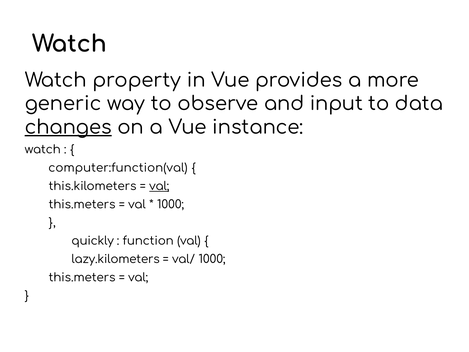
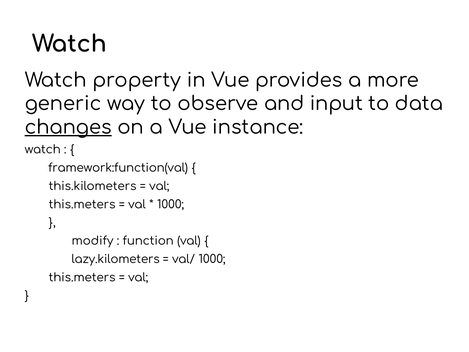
computer:function(val: computer:function(val -> framework:function(val
val at (159, 186) underline: present -> none
quickly: quickly -> modify
